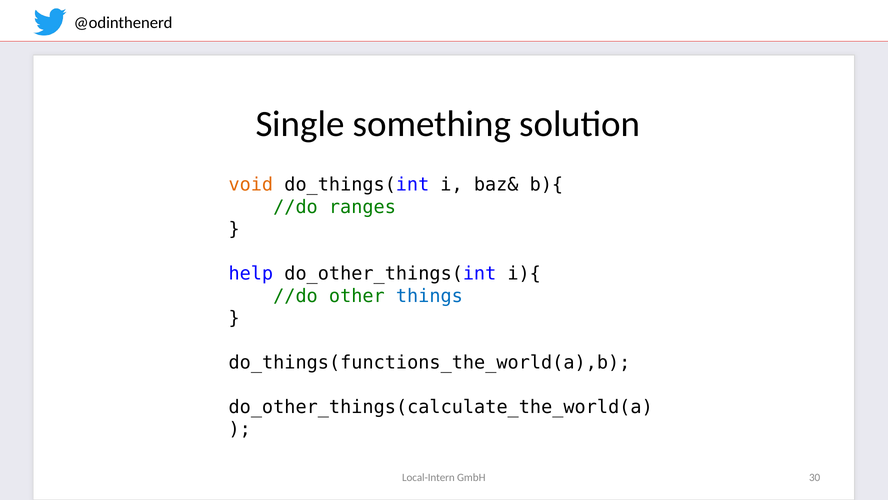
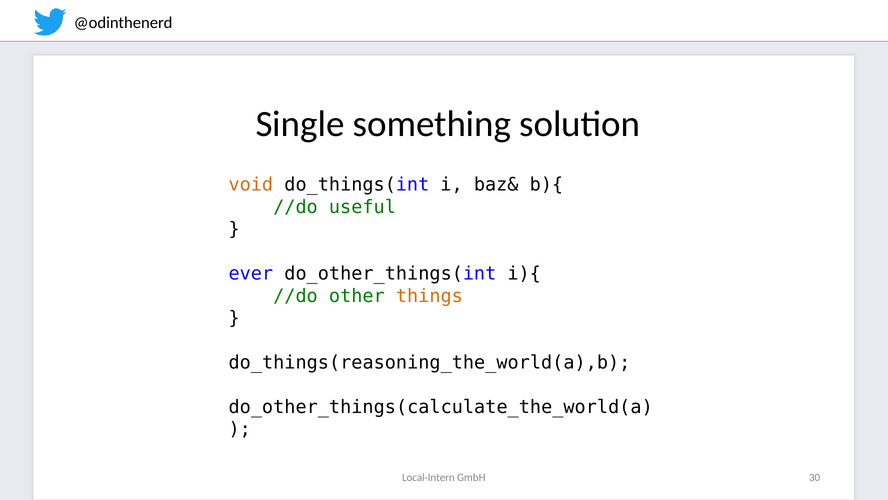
ranges: ranges -> useful
help: help -> ever
things colour: blue -> orange
do_things(functions_the_world(a),b: do_things(functions_the_world(a),b -> do_things(reasoning_the_world(a),b
